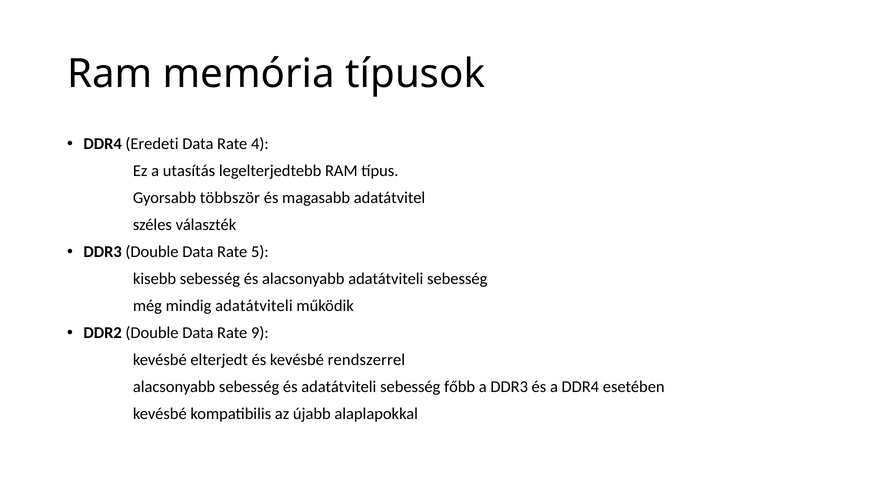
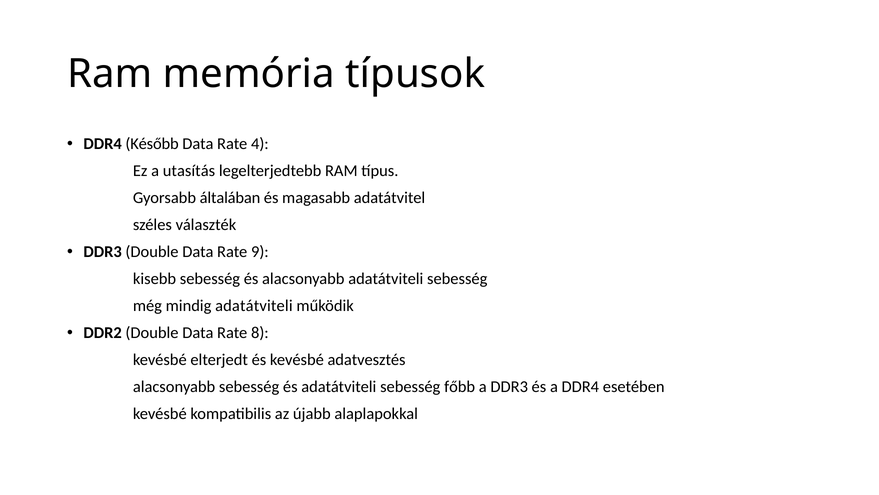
Eredeti: Eredeti -> Később
többször: többször -> általában
5: 5 -> 9
9: 9 -> 8
rendszerrel: rendszerrel -> adatvesztés
